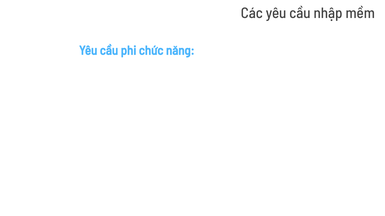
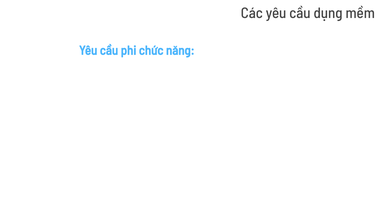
nhập: nhập -> dụng
